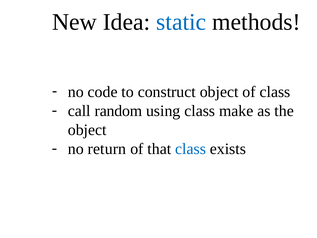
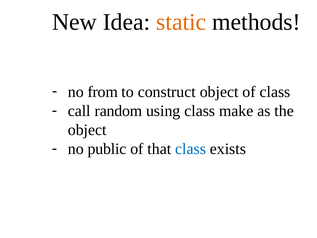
static colour: blue -> orange
code: code -> from
return: return -> public
